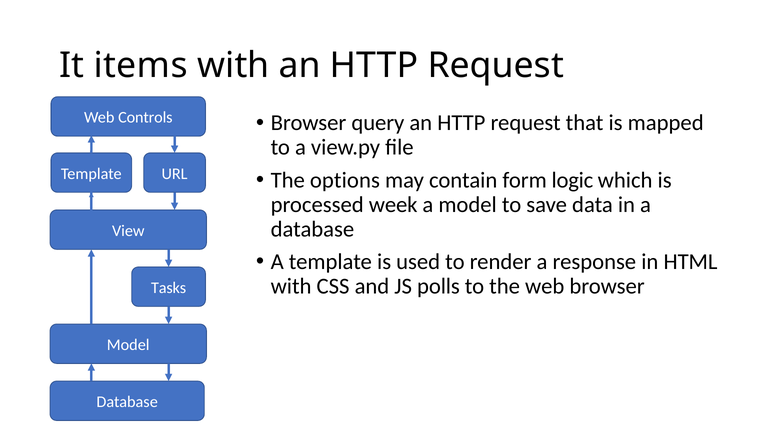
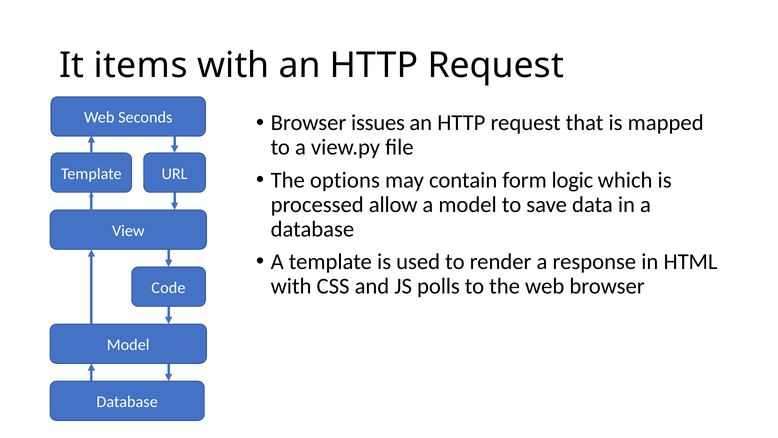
Controls: Controls -> Seconds
query: query -> issues
week: week -> allow
Tasks: Tasks -> Code
